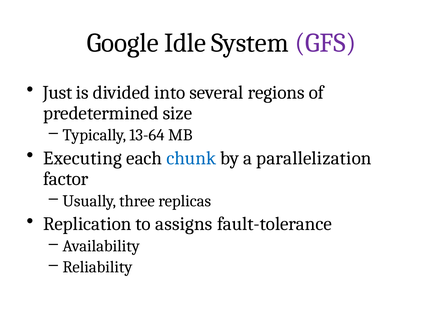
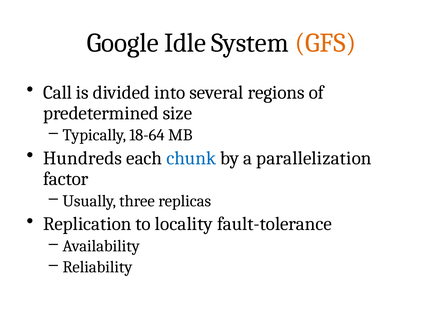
GFS colour: purple -> orange
Just: Just -> Call
13-64: 13-64 -> 18-64
Executing: Executing -> Hundreds
assigns: assigns -> locality
